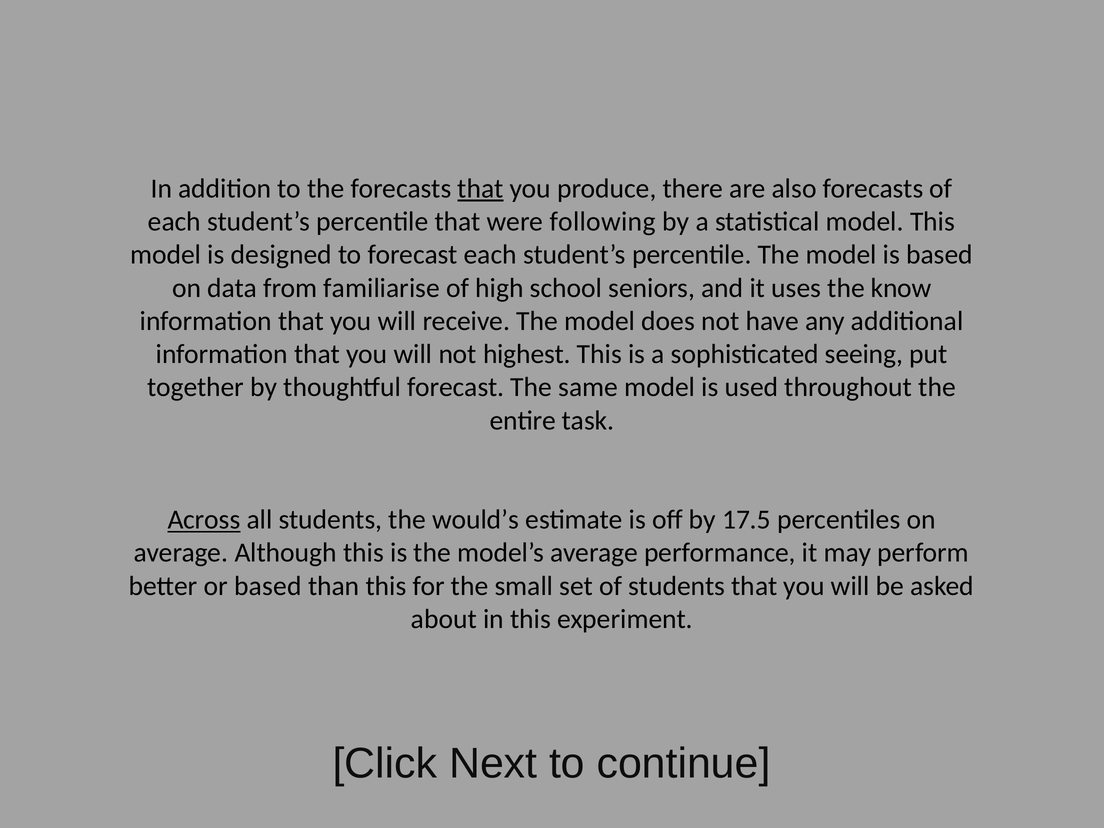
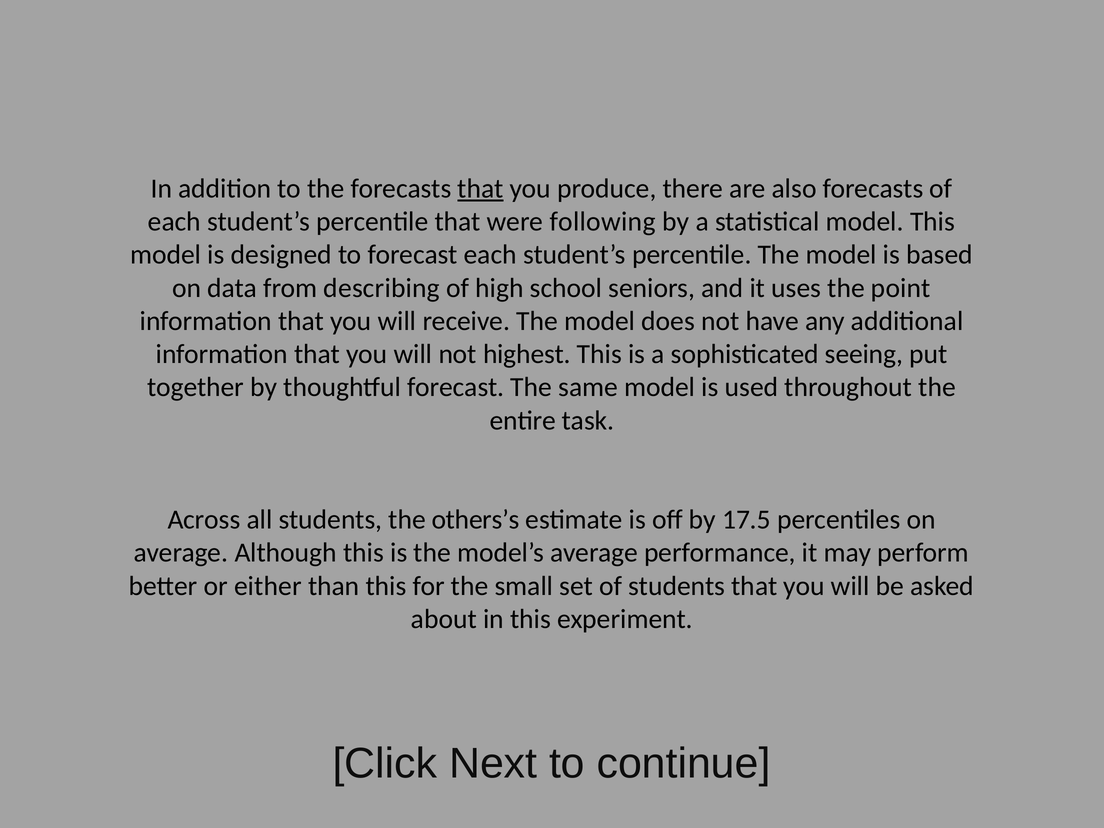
familiarise: familiarise -> describing
know: know -> point
Across underline: present -> none
would’s: would’s -> others’s
or based: based -> either
